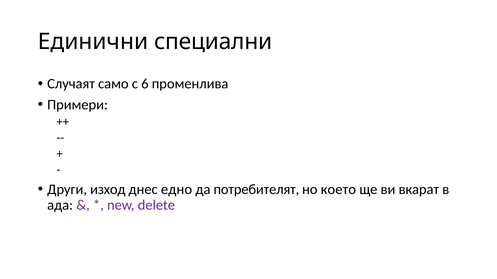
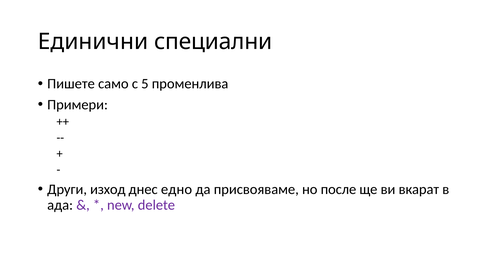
Случаят: Случаят -> Пишете
6: 6 -> 5
потребителят: потребителят -> присвояваме
което: което -> после
